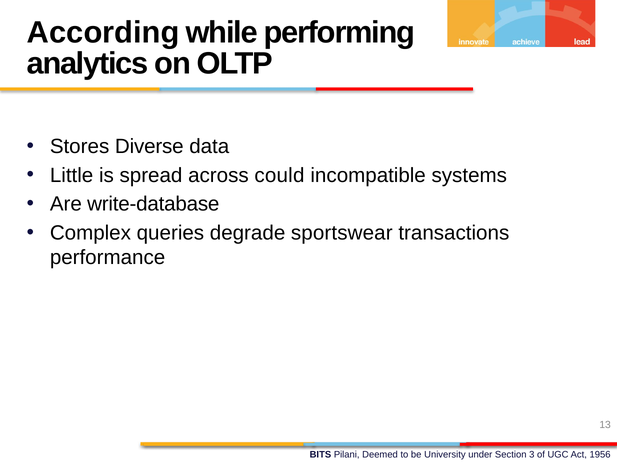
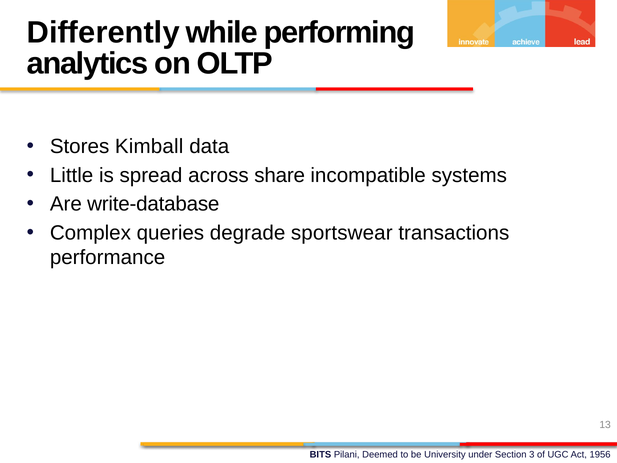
According: According -> Differently
Diverse: Diverse -> Kimball
could: could -> share
